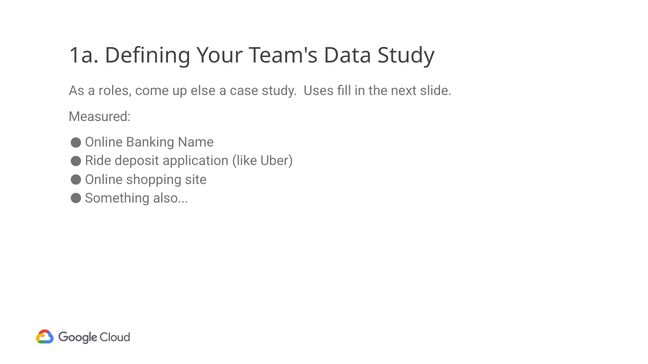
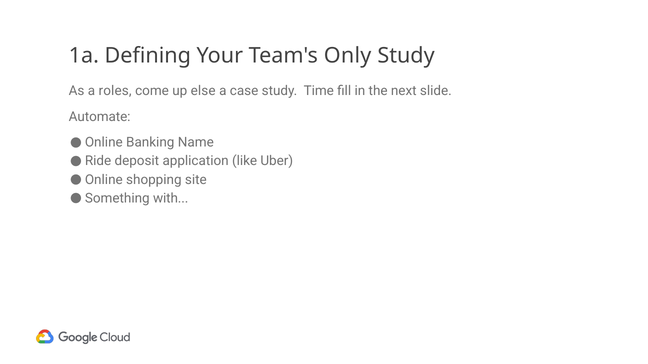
Data: Data -> Only
Uses: Uses -> Time
Measured: Measured -> Automate
also: also -> with
